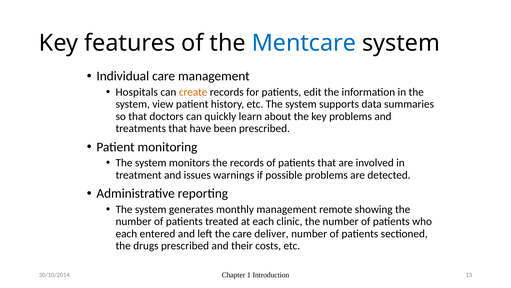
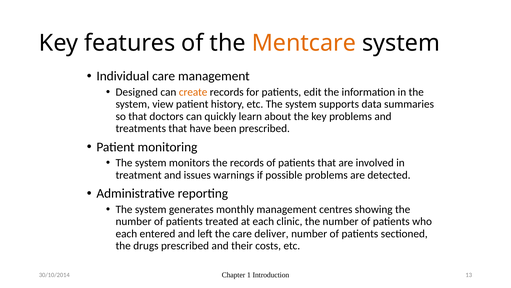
Mentcare colour: blue -> orange
Hospitals: Hospitals -> Designed
remote: remote -> centres
